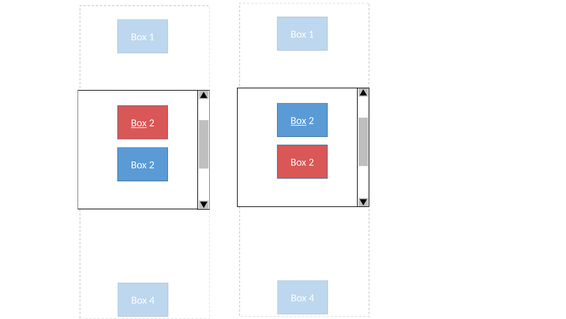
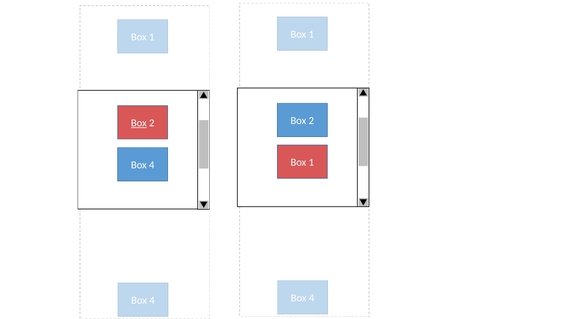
Box at (298, 120) underline: present -> none
2 at (311, 162): 2 -> 1
2 at (152, 165): 2 -> 4
